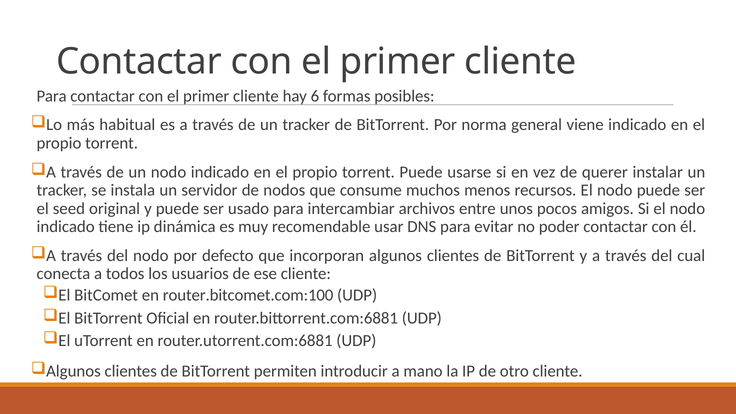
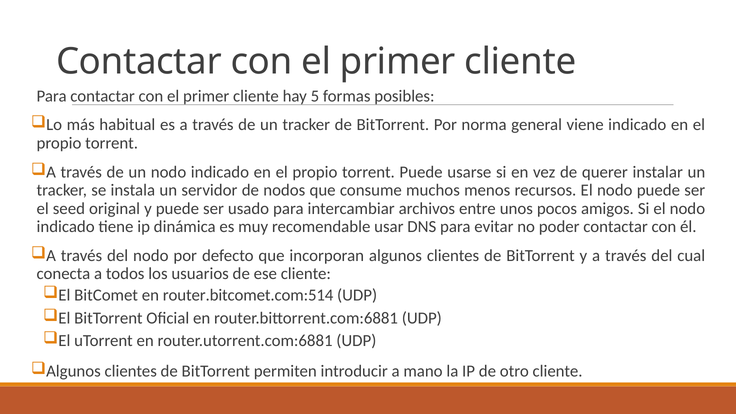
6: 6 -> 5
router.bitcomet.com:100: router.bitcomet.com:100 -> router.bitcomet.com:514
